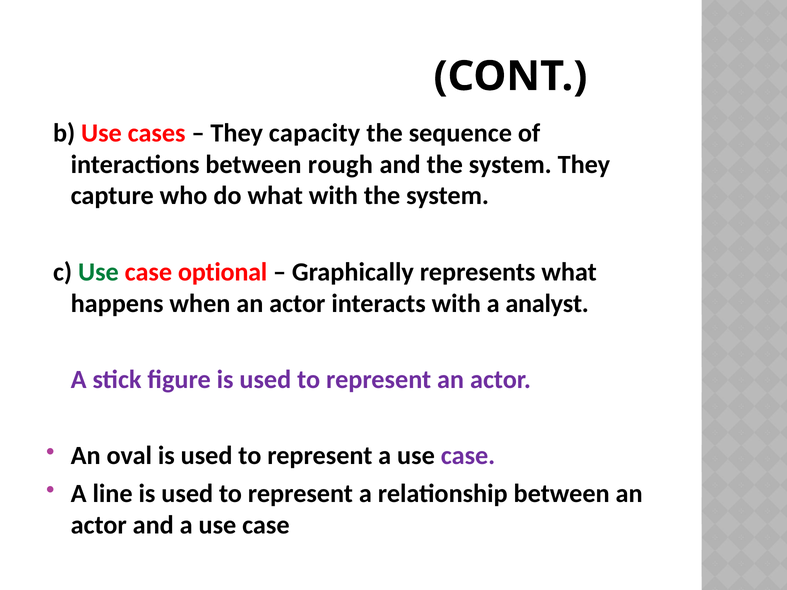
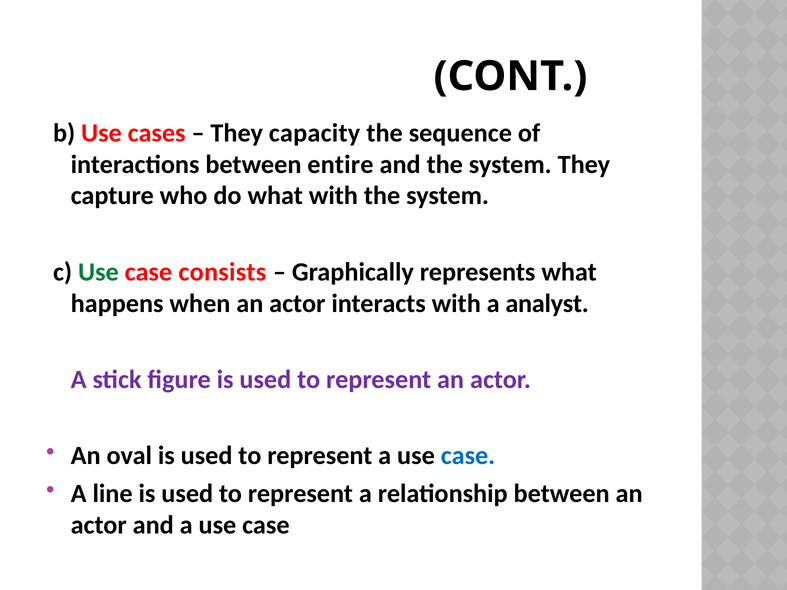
rough: rough -> entire
optional: optional -> consists
case at (468, 456) colour: purple -> blue
